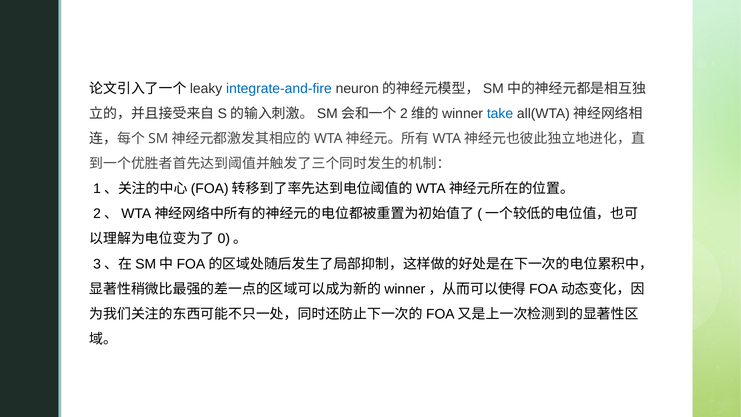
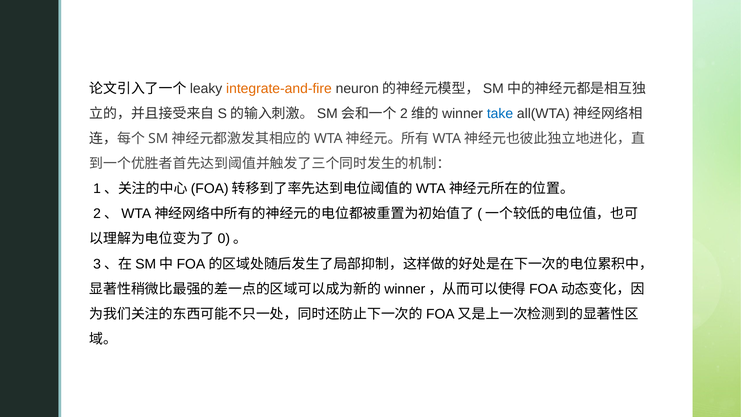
integrate-and-fire colour: blue -> orange
